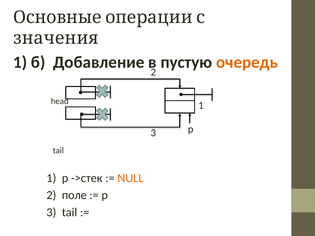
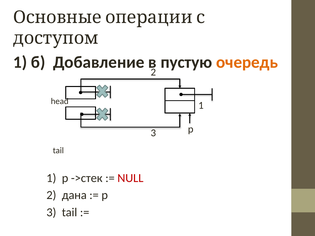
значения: значения -> доступом
NULL colour: orange -> red
поле: поле -> дана
